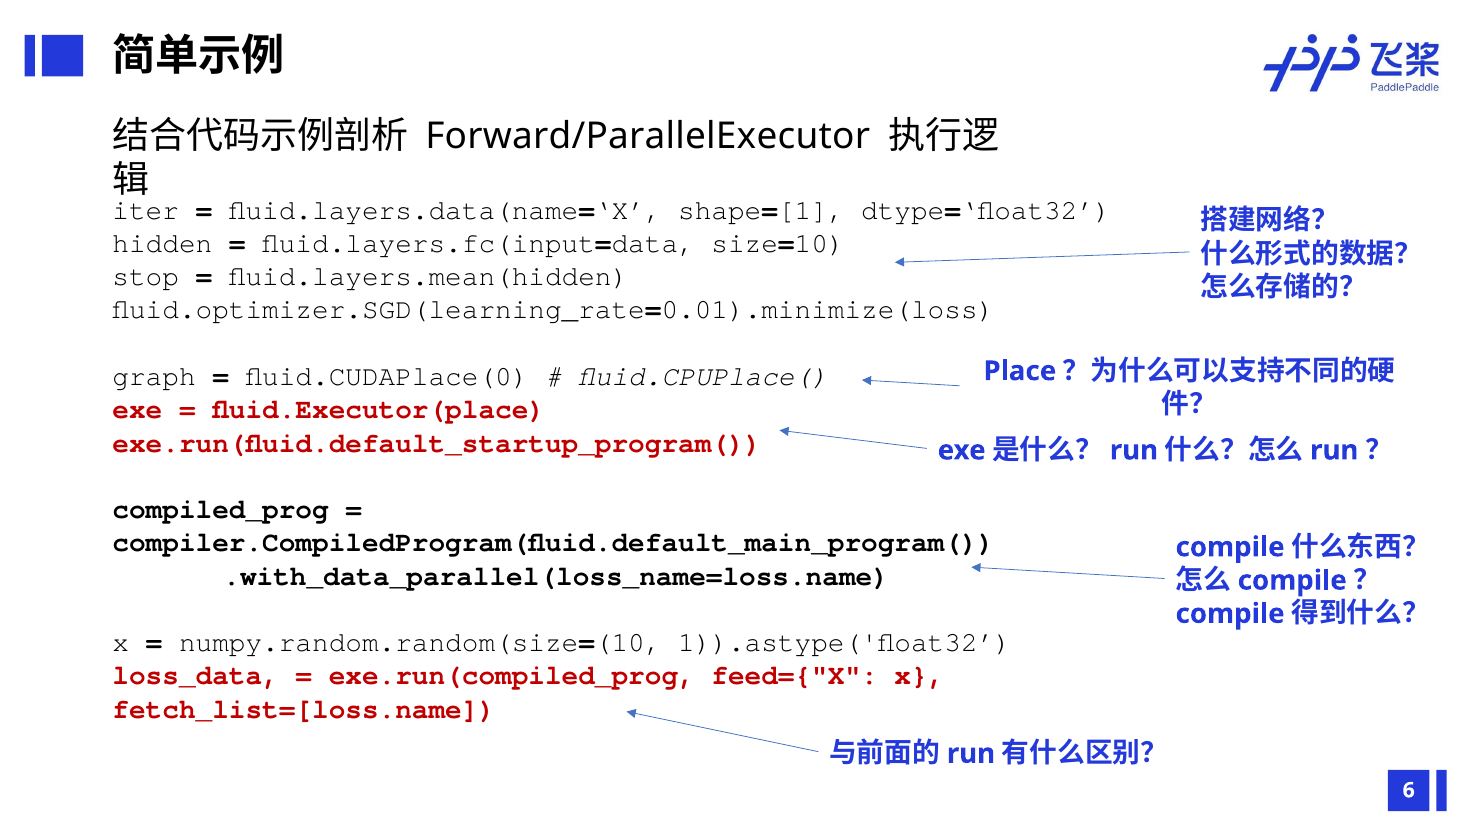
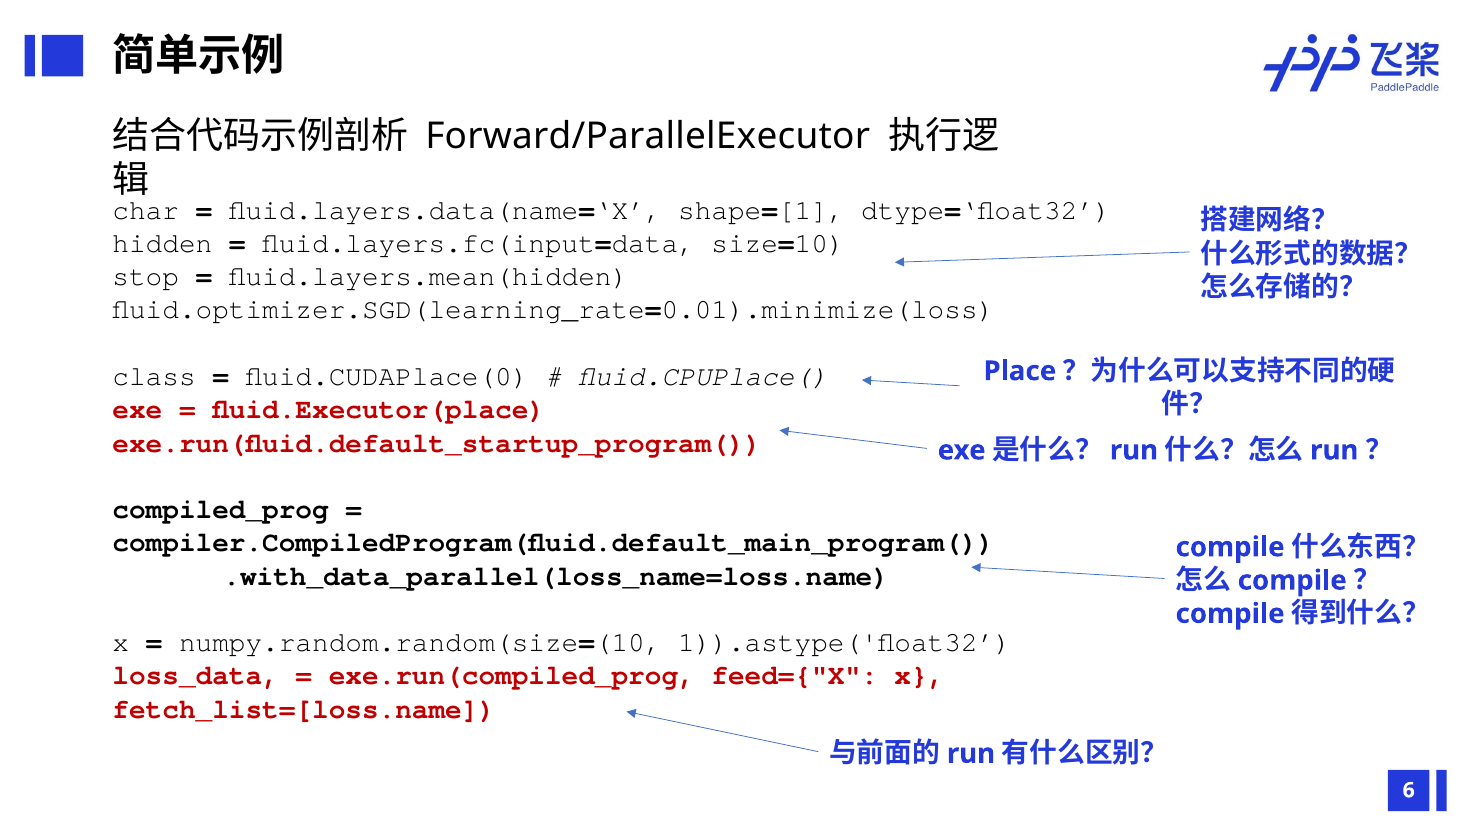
iter: iter -> char
graph: graph -> class
